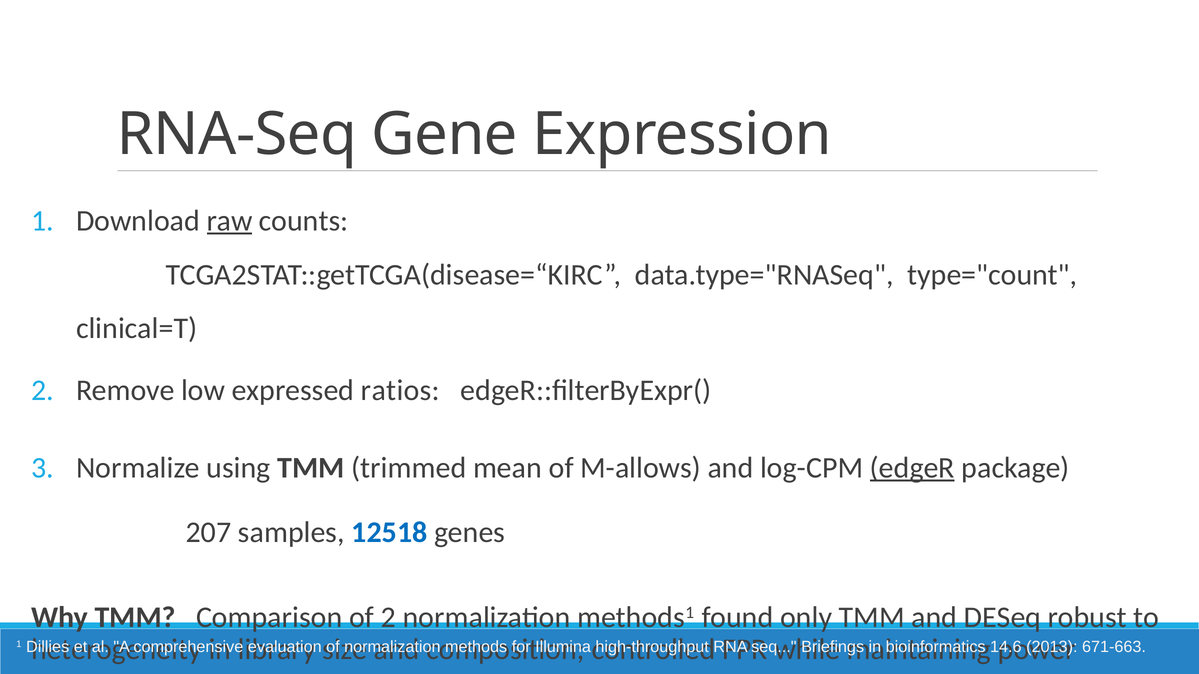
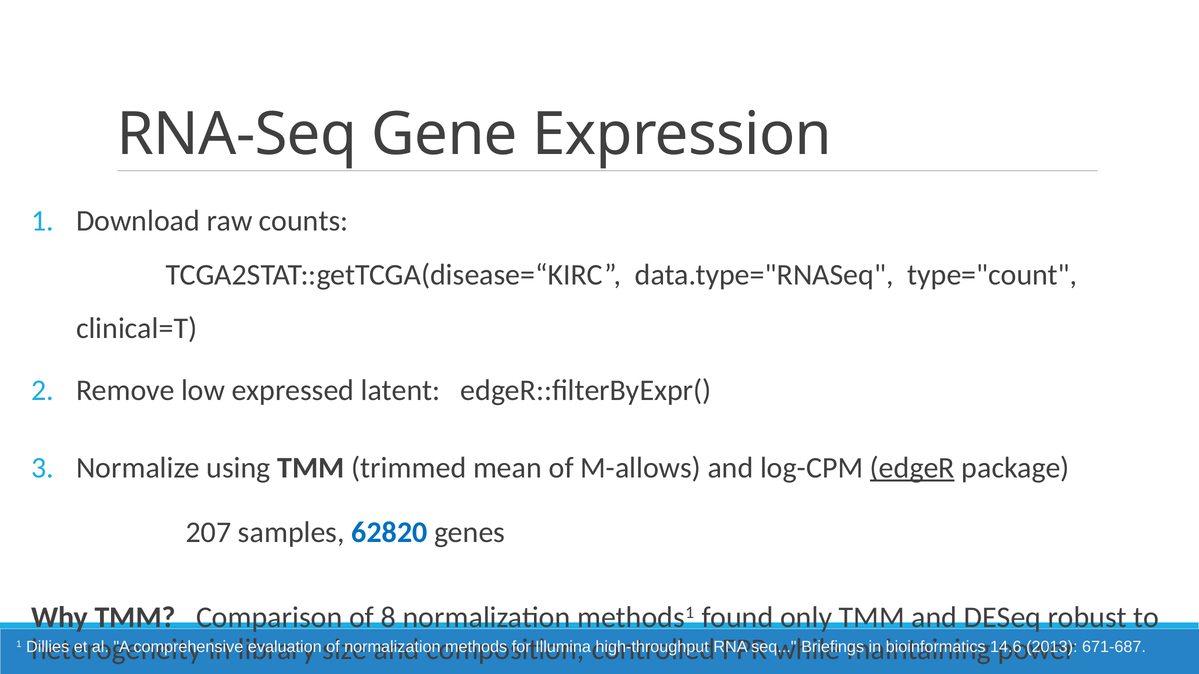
raw underline: present -> none
ratios: ratios -> latent
12518: 12518 -> 62820
of 2: 2 -> 8
671-663: 671-663 -> 671-687
